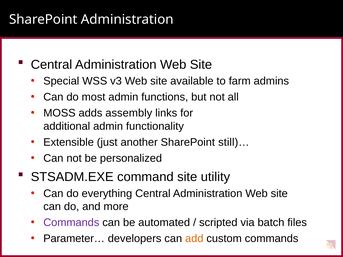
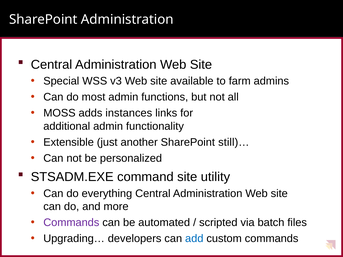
assembly: assembly -> instances
Parameter…: Parameter… -> Upgrading…
add colour: orange -> blue
